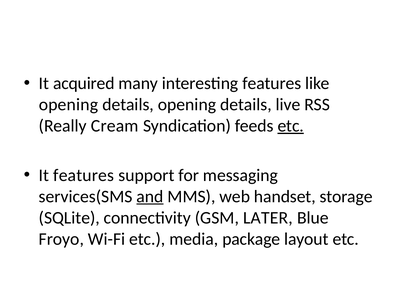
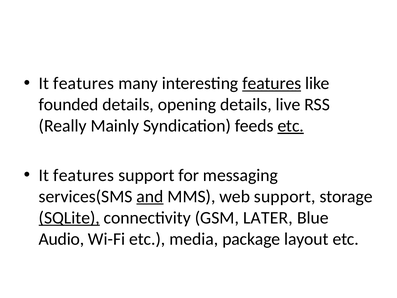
acquired at (84, 83): acquired -> features
features at (272, 83) underline: none -> present
opening at (68, 104): opening -> founded
Cream: Cream -> Mainly
web handset: handset -> support
SQLite underline: none -> present
Froyo: Froyo -> Audio
